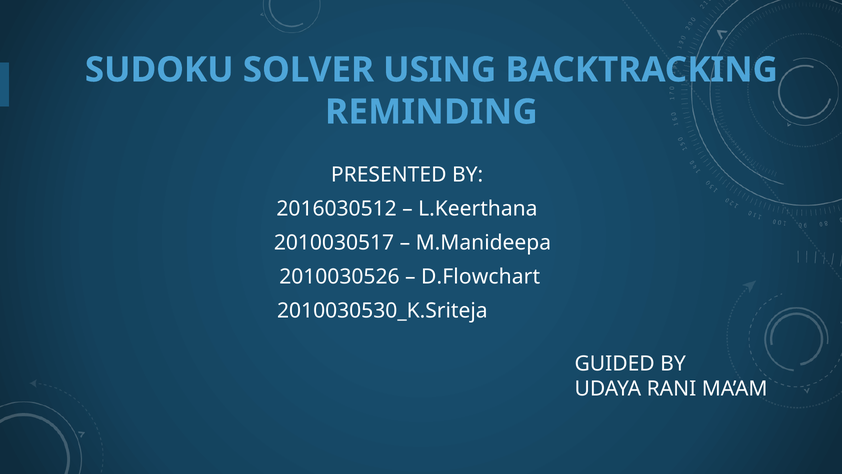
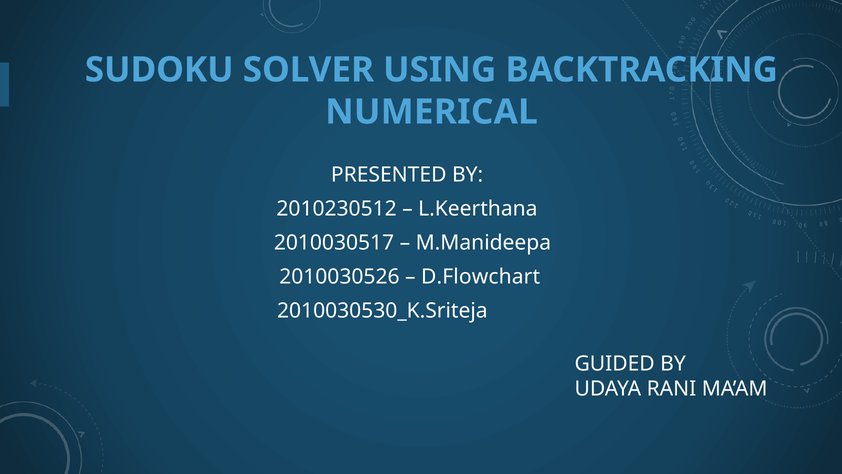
REMINDING: REMINDING -> NUMERICAL
2016030512: 2016030512 -> 2010230512
